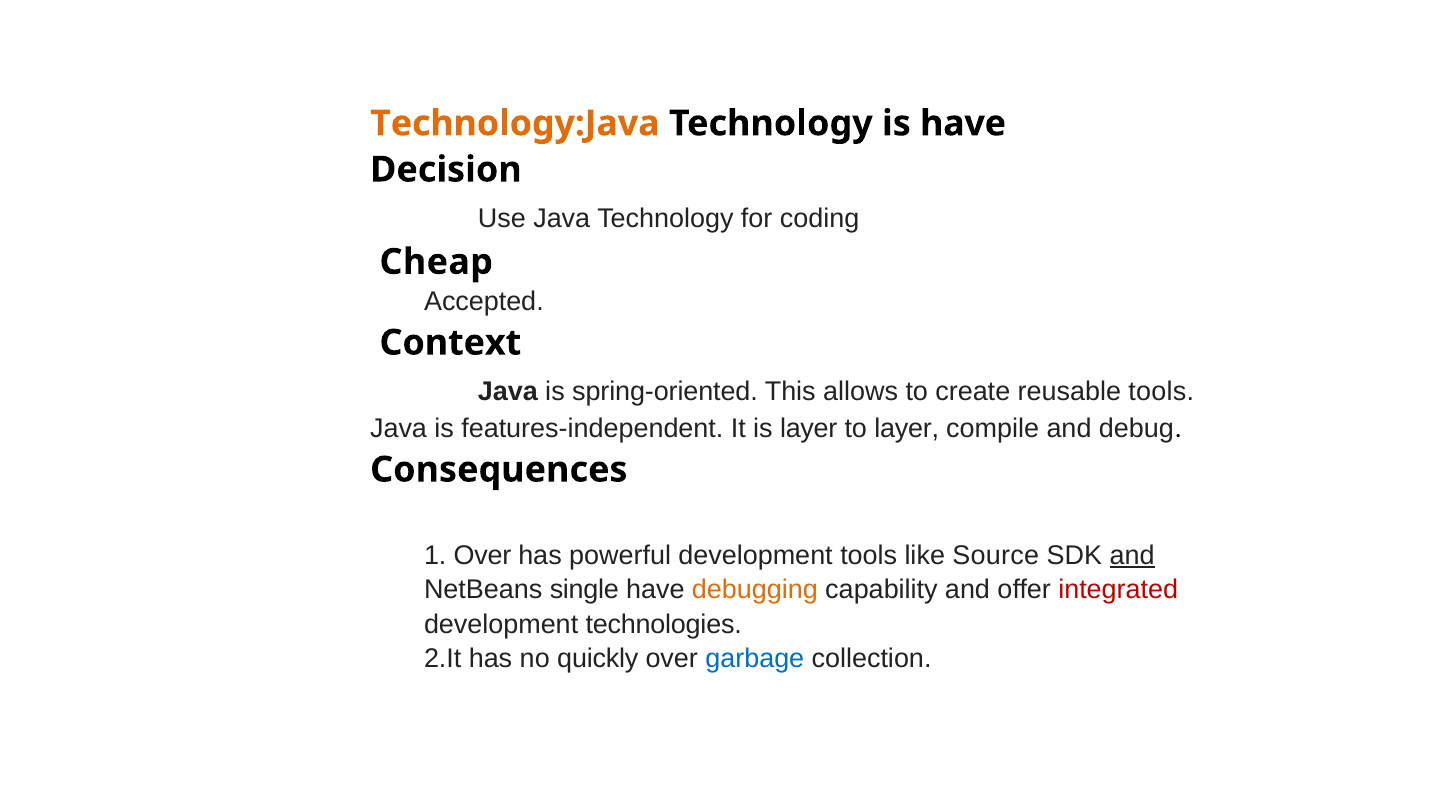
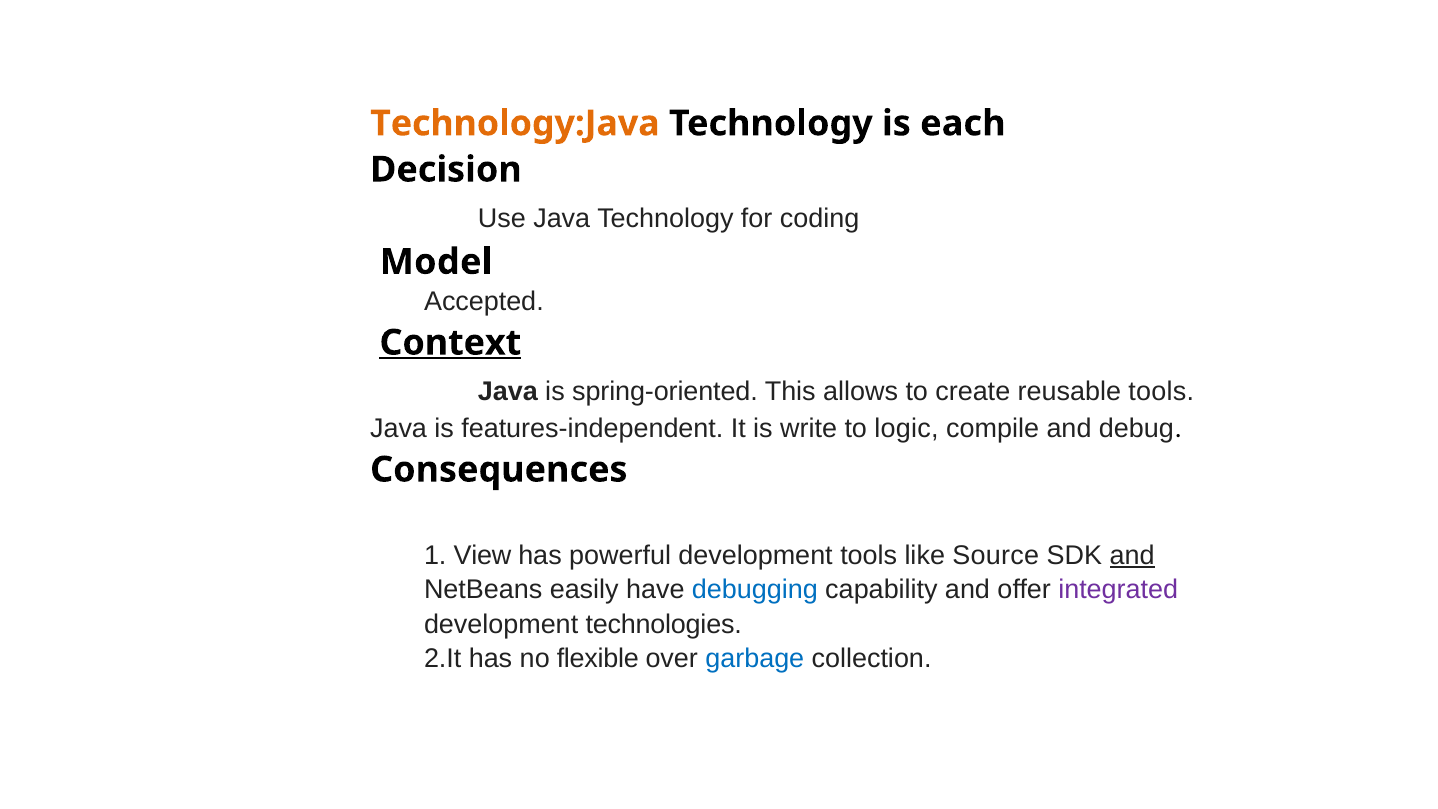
is have: have -> each
Cheap: Cheap -> Model
Context underline: none -> present
is layer: layer -> write
to layer: layer -> logic
1 Over: Over -> View
single: single -> easily
debugging colour: orange -> blue
integrated colour: red -> purple
quickly: quickly -> flexible
